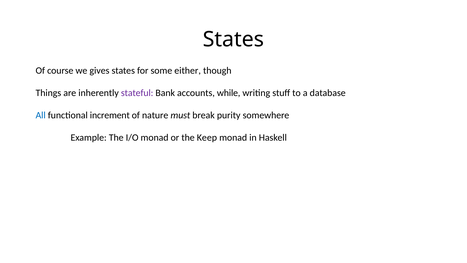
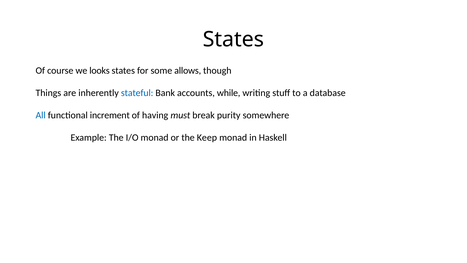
gives: gives -> looks
either: either -> allows
stateful colour: purple -> blue
nature: nature -> having
